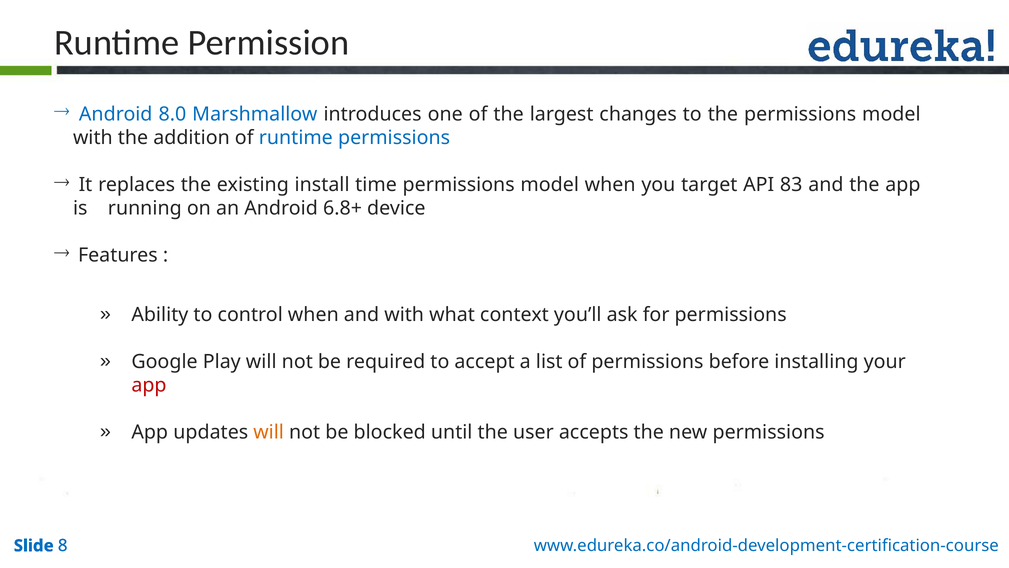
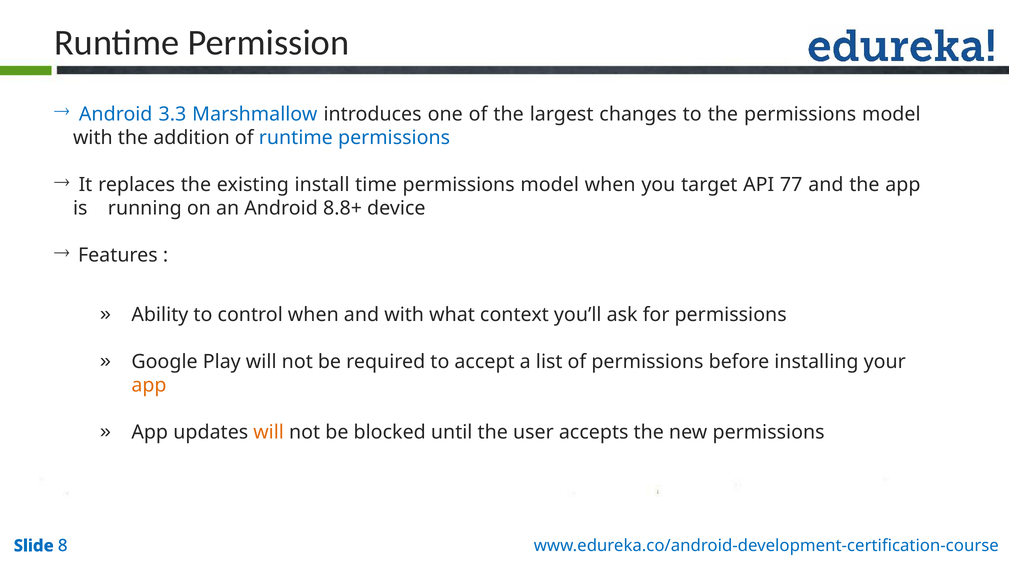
8.0: 8.0 -> 3.3
83: 83 -> 77
6.8+: 6.8+ -> 8.8+
app at (149, 385) colour: red -> orange
